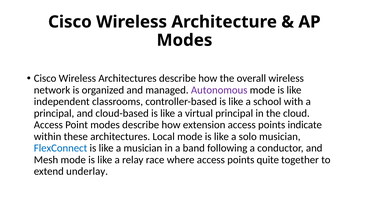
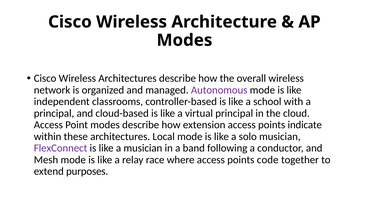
FlexConnect colour: blue -> purple
quite: quite -> code
underlay: underlay -> purposes
